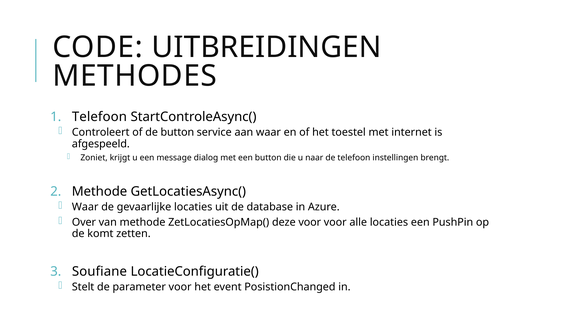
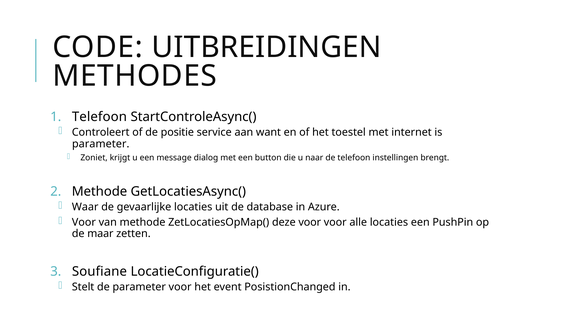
de button: button -> positie
aan waar: waar -> want
afgespeeld at (101, 144): afgespeeld -> parameter
Over at (84, 222): Over -> Voor
komt: komt -> maar
